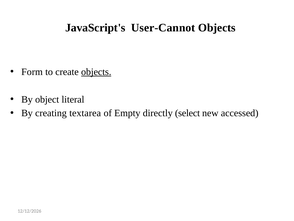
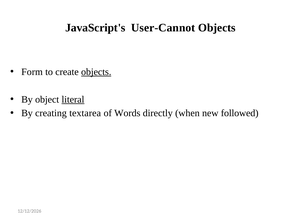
literal underline: none -> present
Empty: Empty -> Words
select: select -> when
accessed: accessed -> followed
